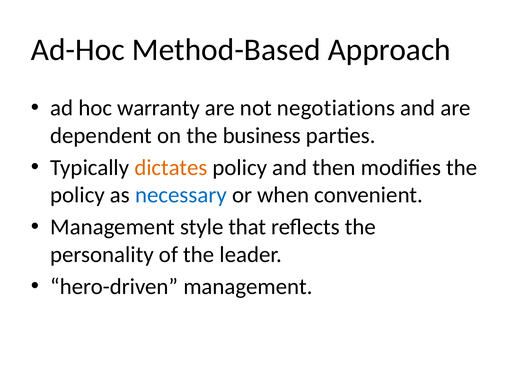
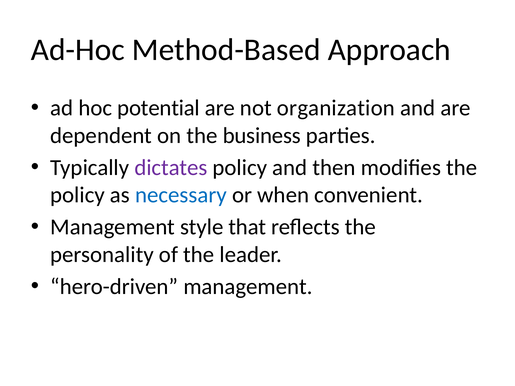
warranty: warranty -> potential
negotiations: negotiations -> organization
dictates colour: orange -> purple
